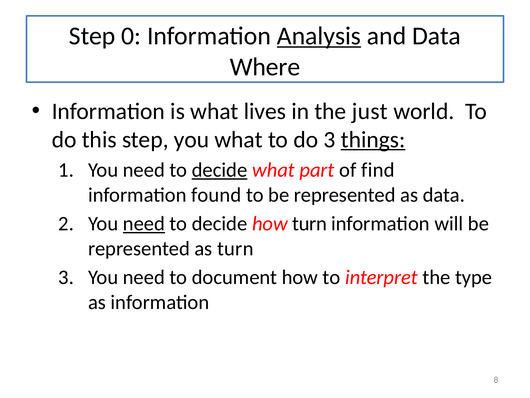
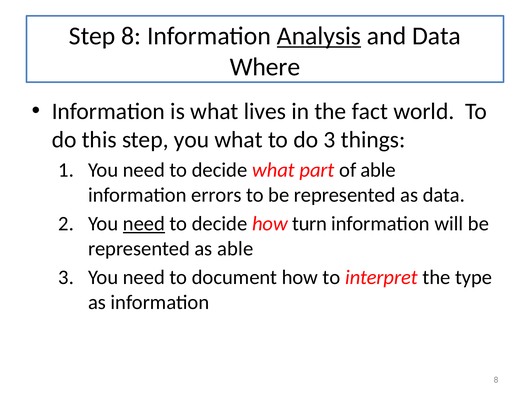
Step 0: 0 -> 8
just: just -> fact
things underline: present -> none
decide at (220, 170) underline: present -> none
of find: find -> able
found: found -> errors
as turn: turn -> able
